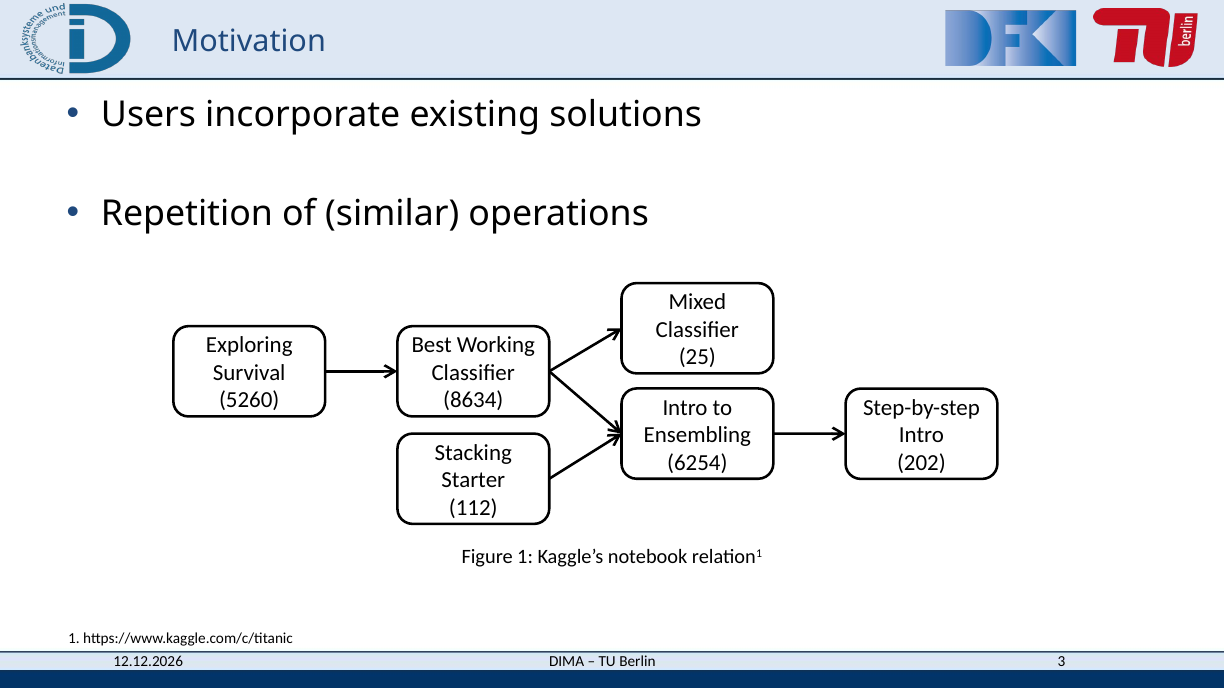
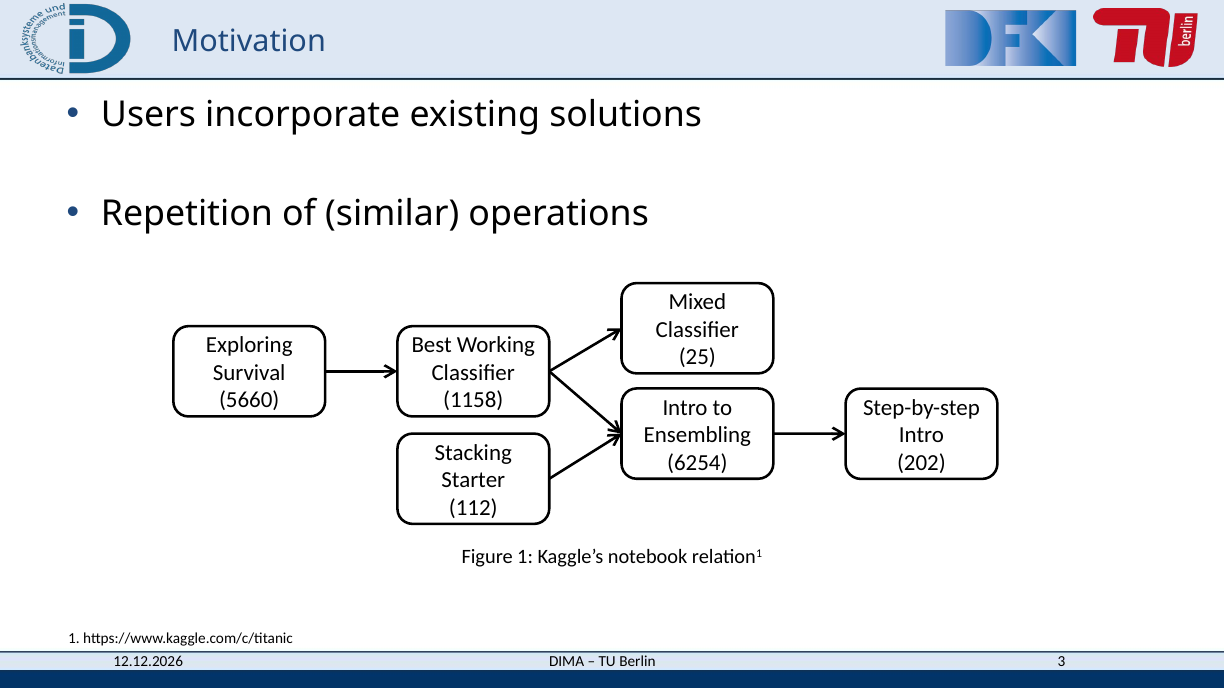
5260: 5260 -> 5660
8634: 8634 -> 1158
